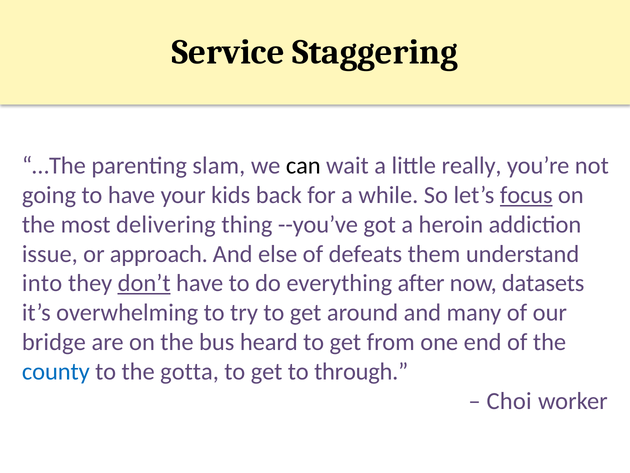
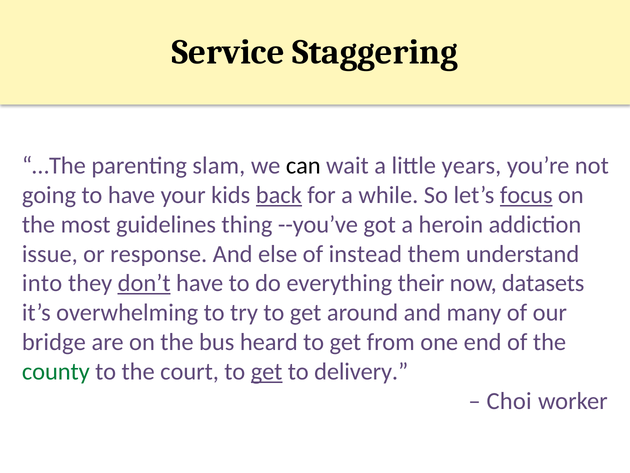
really: really -> years
back underline: none -> present
delivering: delivering -> guidelines
approach: approach -> response
defeats: defeats -> instead
after: after -> their
county colour: blue -> green
gotta: gotta -> court
get at (267, 371) underline: none -> present
through: through -> delivery
